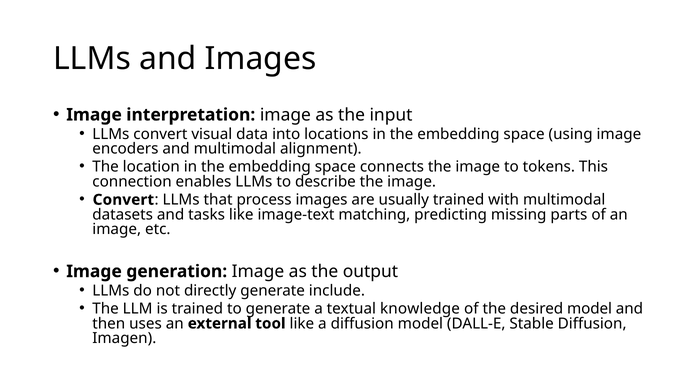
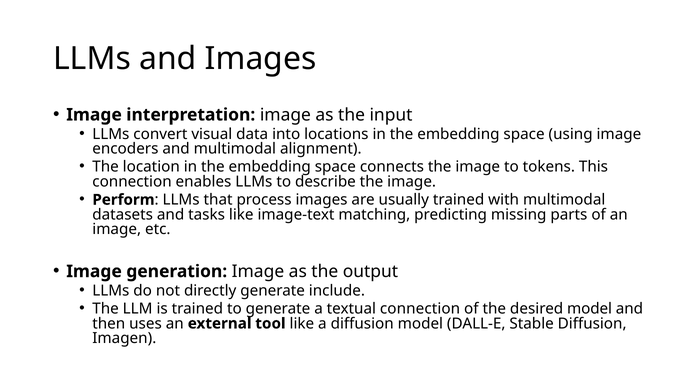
Convert at (123, 200): Convert -> Perform
textual knowledge: knowledge -> connection
